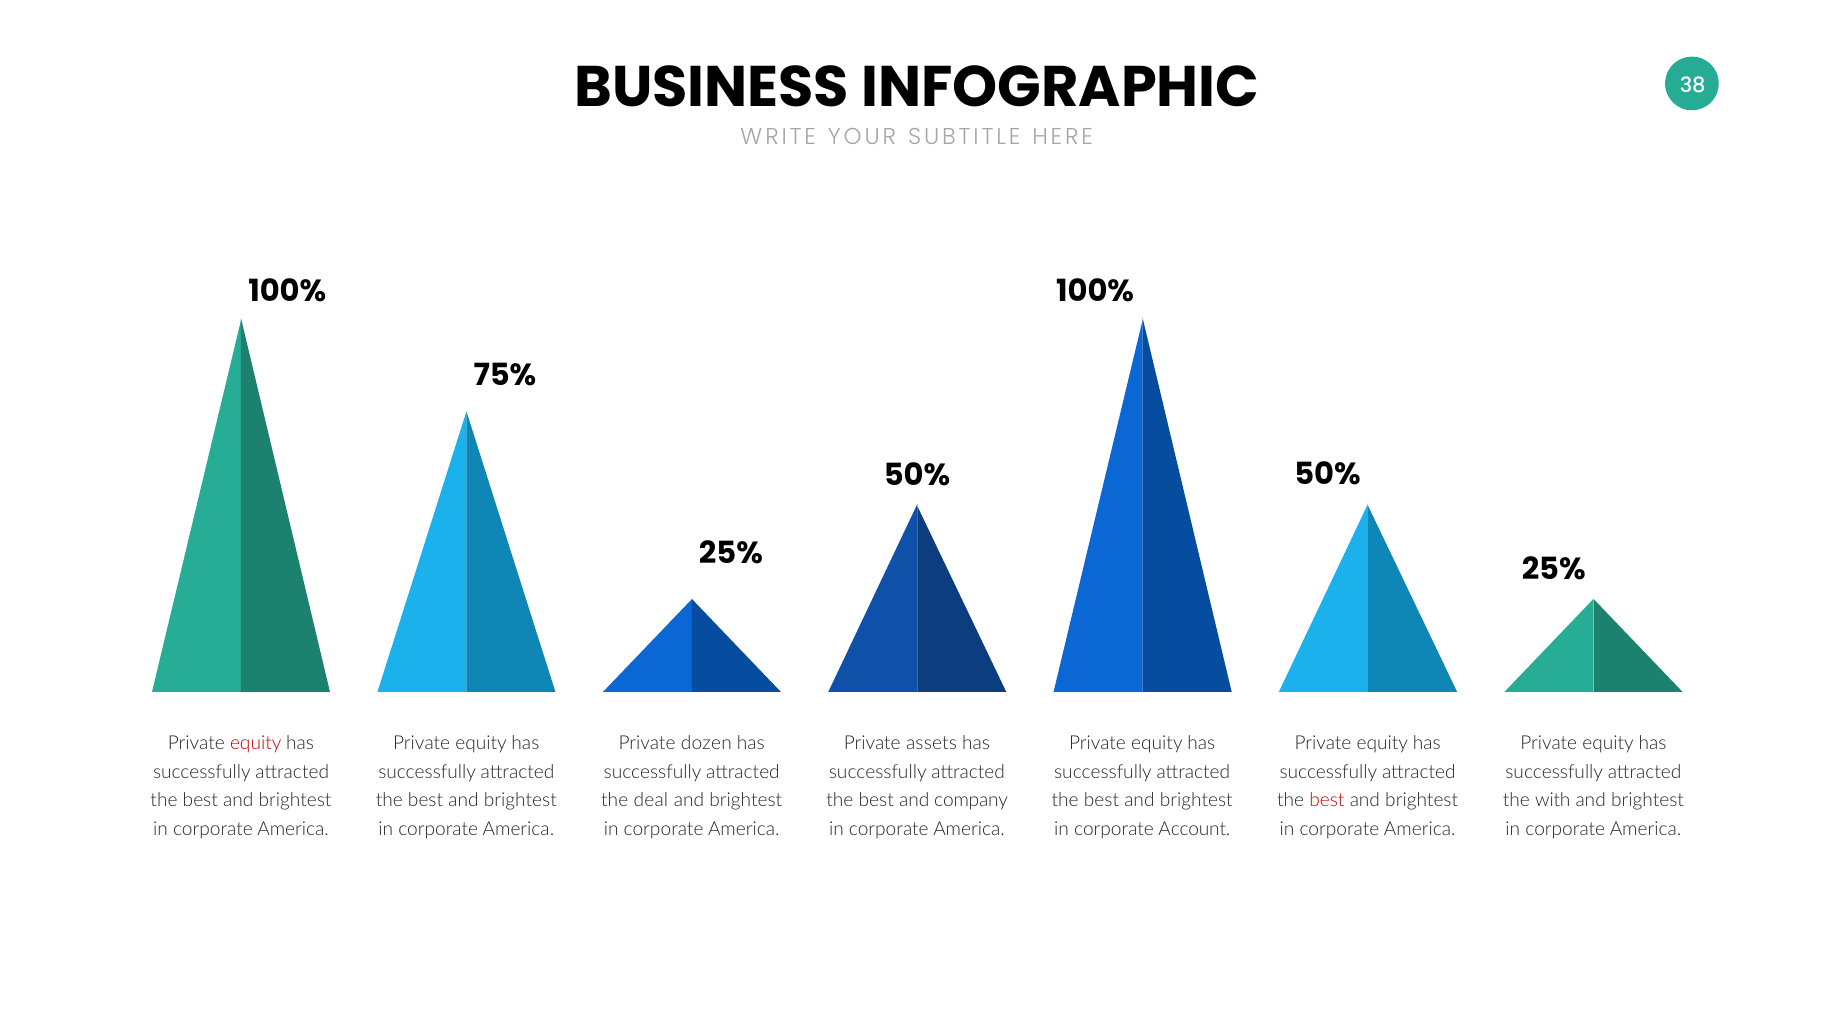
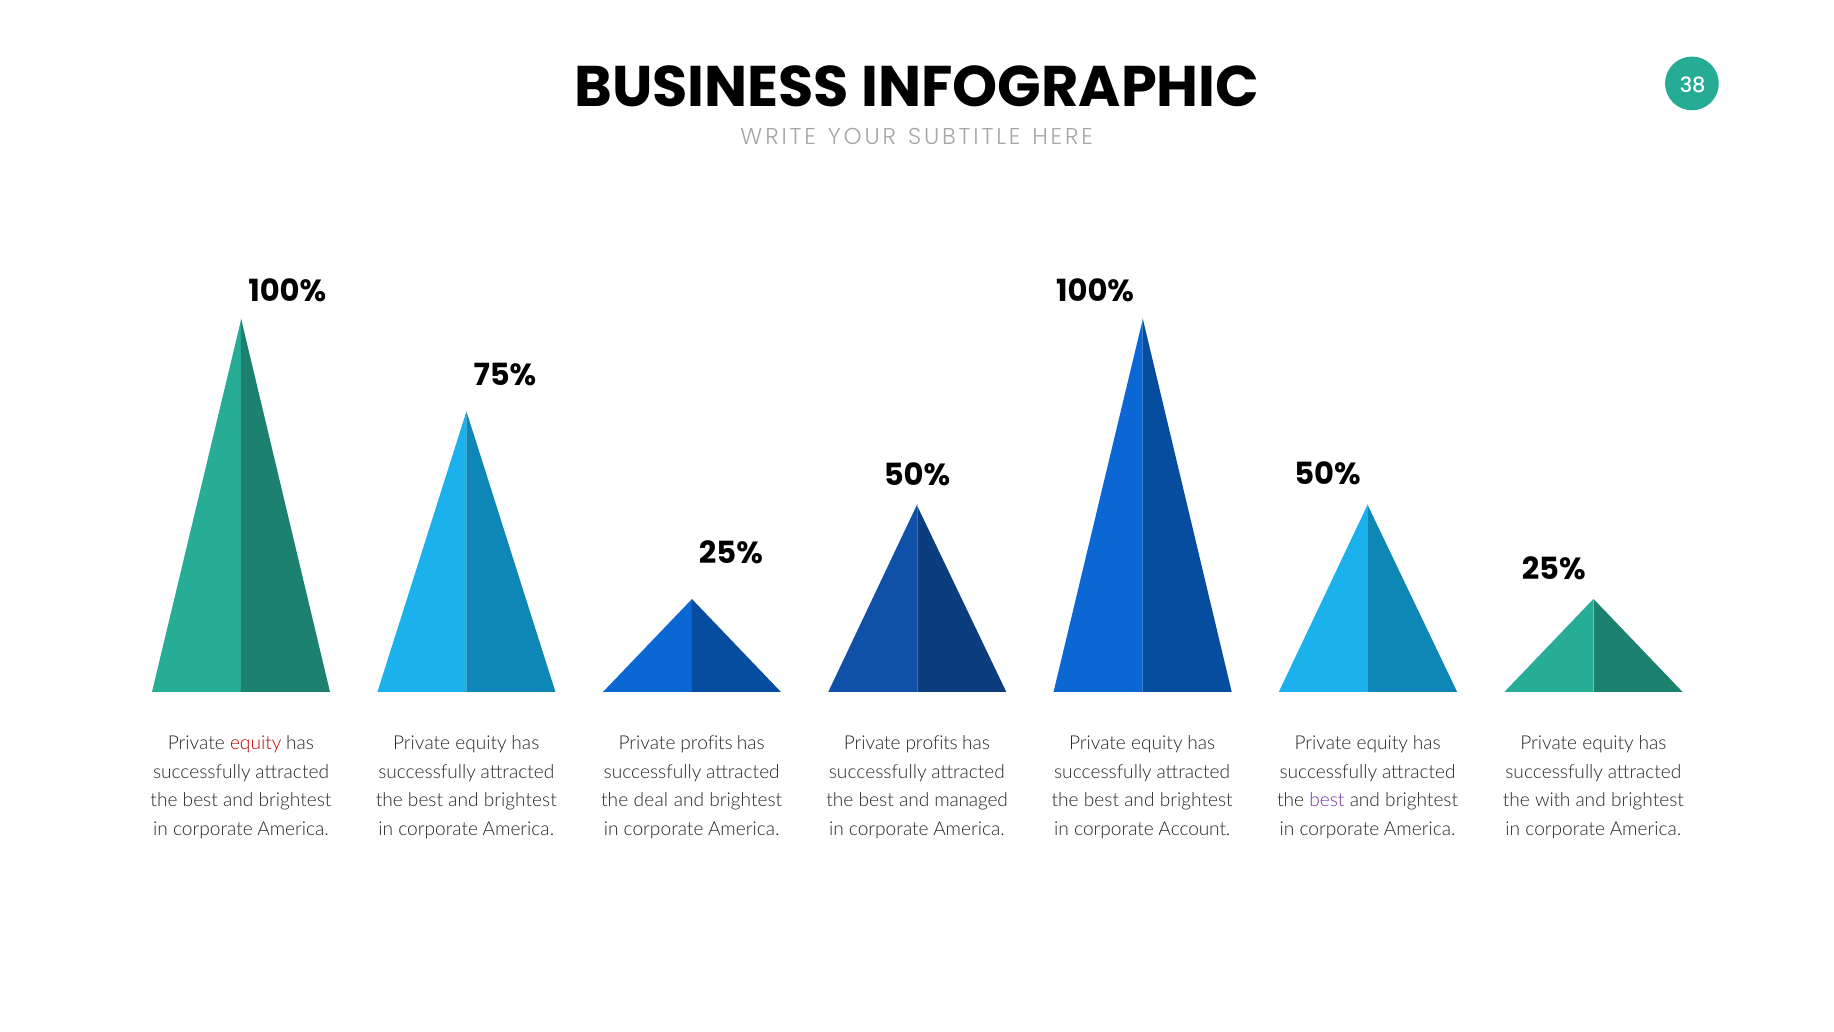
dozen at (706, 743): dozen -> profits
assets at (932, 743): assets -> profits
company: company -> managed
best at (1327, 800) colour: red -> purple
